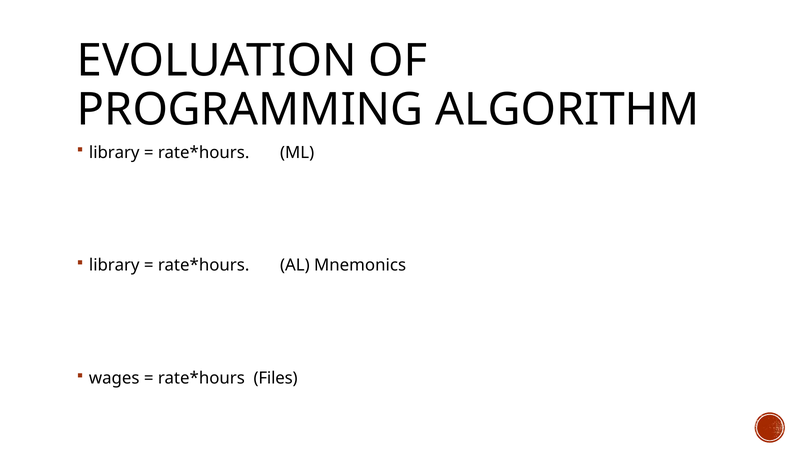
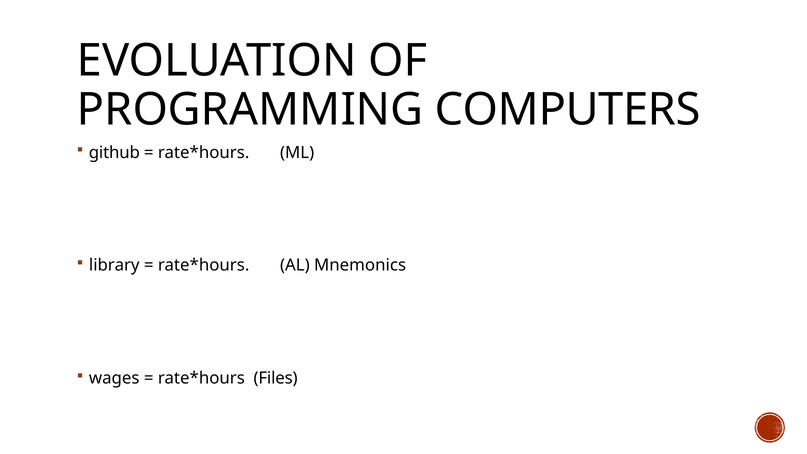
ALGORITHM: ALGORITHM -> COMPUTERS
library at (114, 152): library -> github
